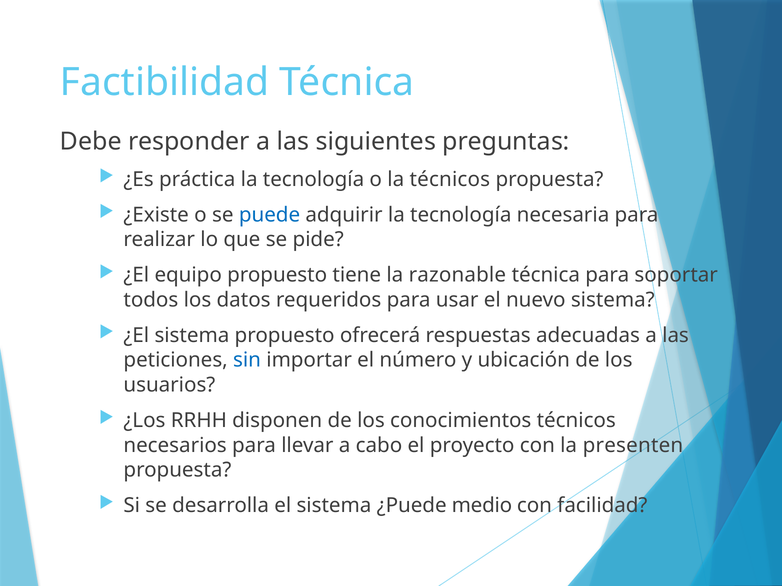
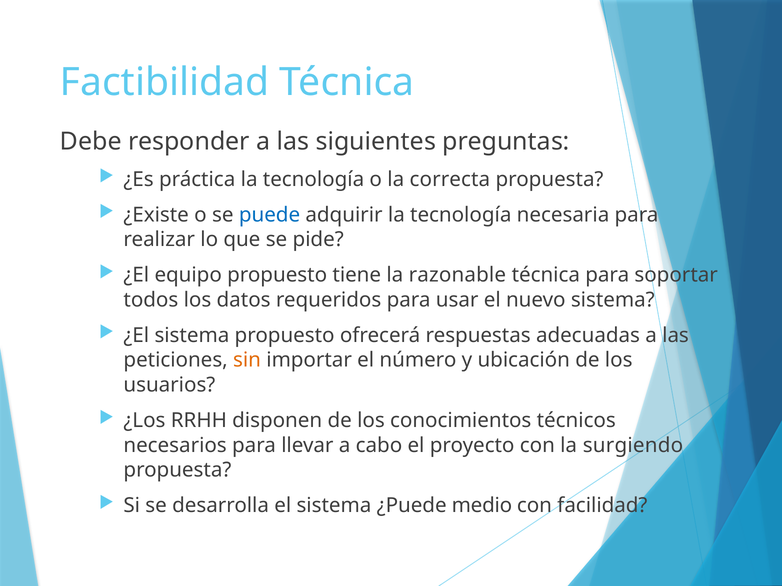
la técnicos: técnicos -> correcta
sin colour: blue -> orange
presenten: presenten -> surgiendo
